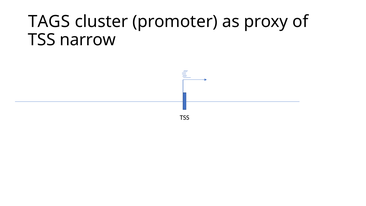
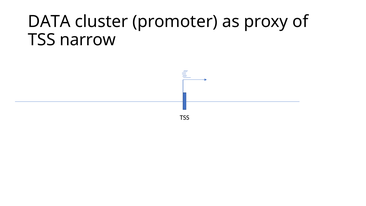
TAGS: TAGS -> DATA
